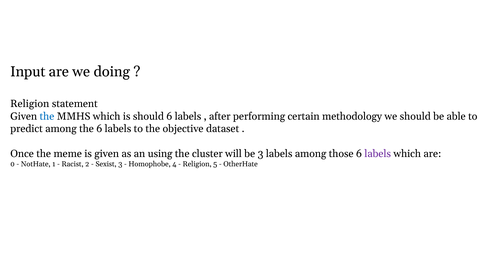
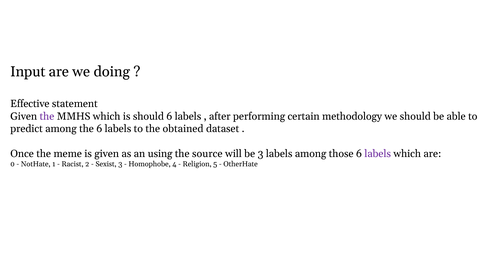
Religion at (30, 104): Religion -> Effective
the at (47, 116) colour: blue -> purple
objective: objective -> obtained
cluster: cluster -> source
